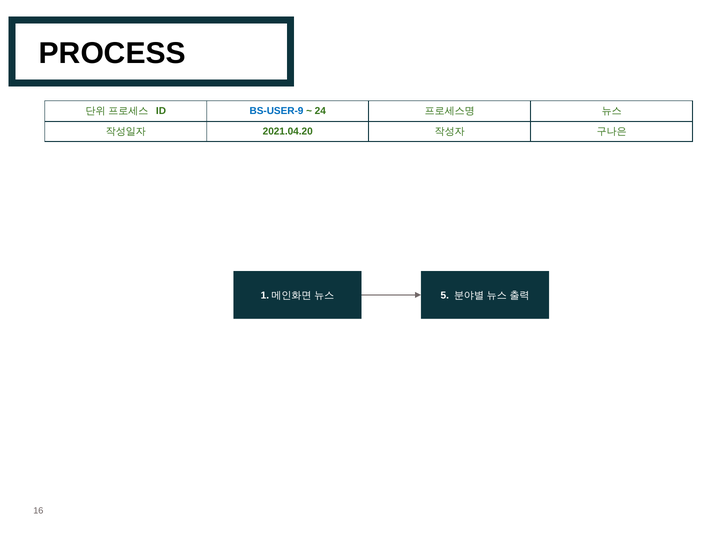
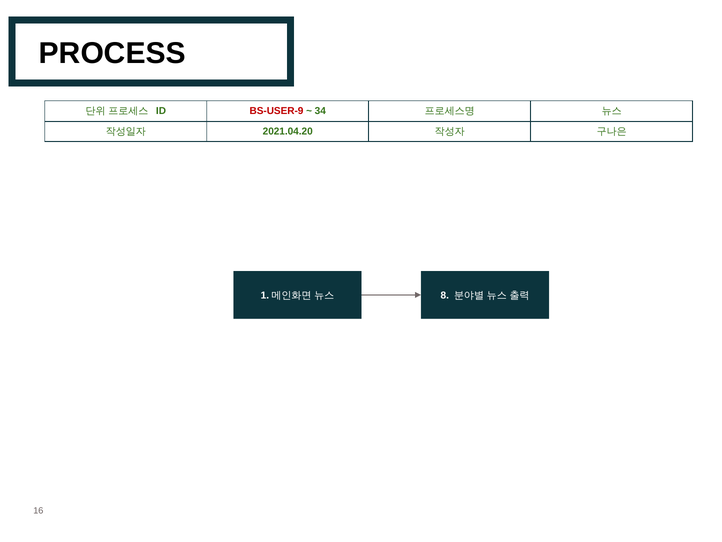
BS-USER-9 colour: blue -> red
24: 24 -> 34
5: 5 -> 8
